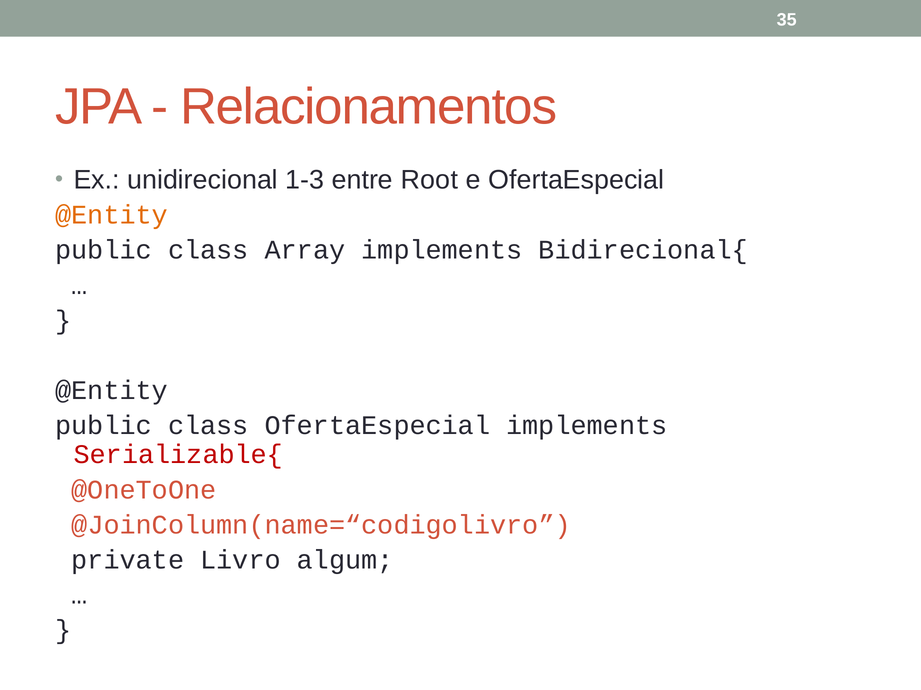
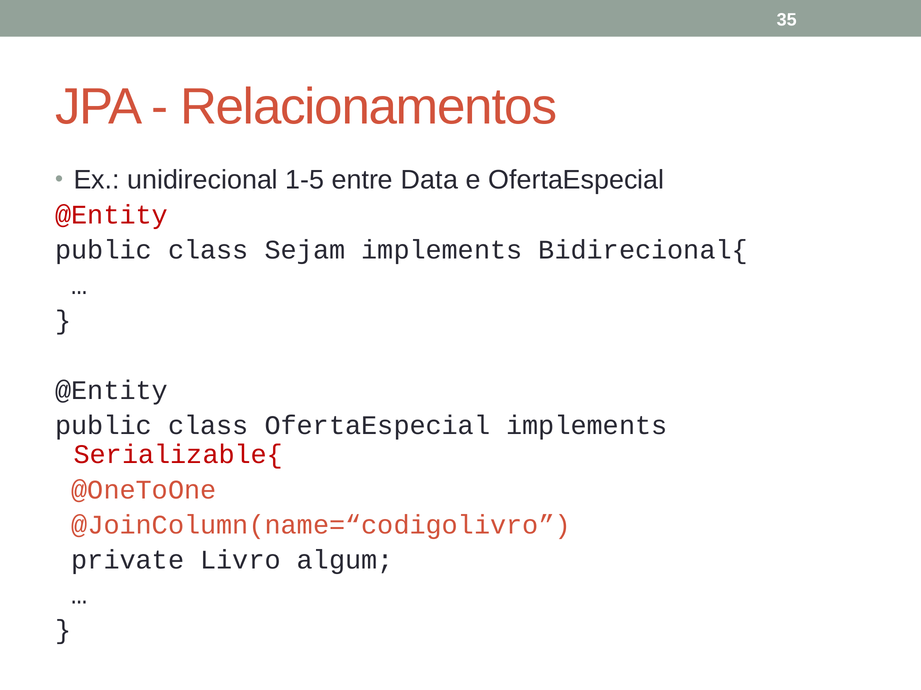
1-3: 1-3 -> 1-5
Root: Root -> Data
@Entity at (112, 215) colour: orange -> red
Array: Array -> Sejam
